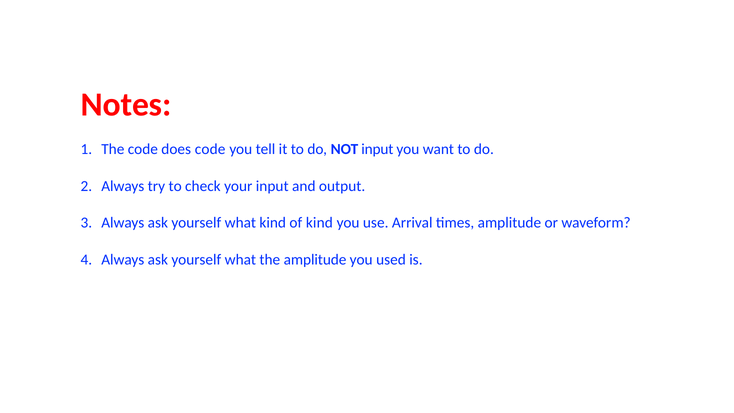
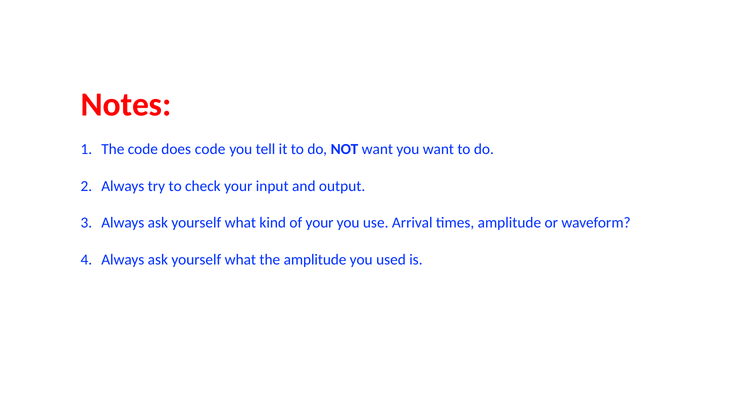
NOT input: input -> want
of kind: kind -> your
